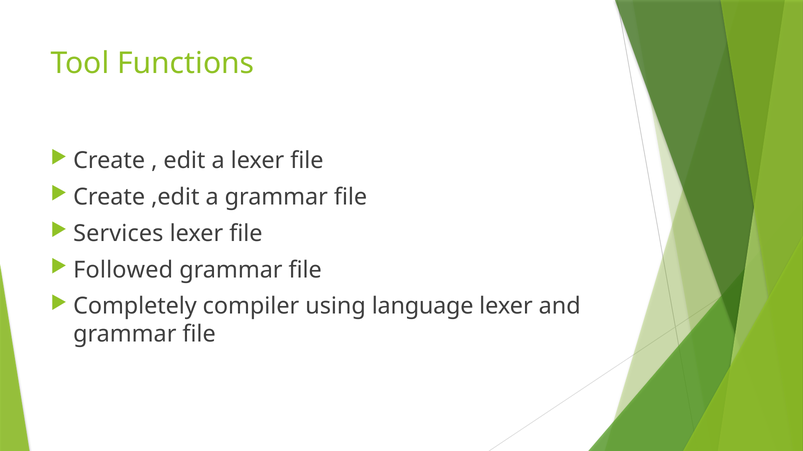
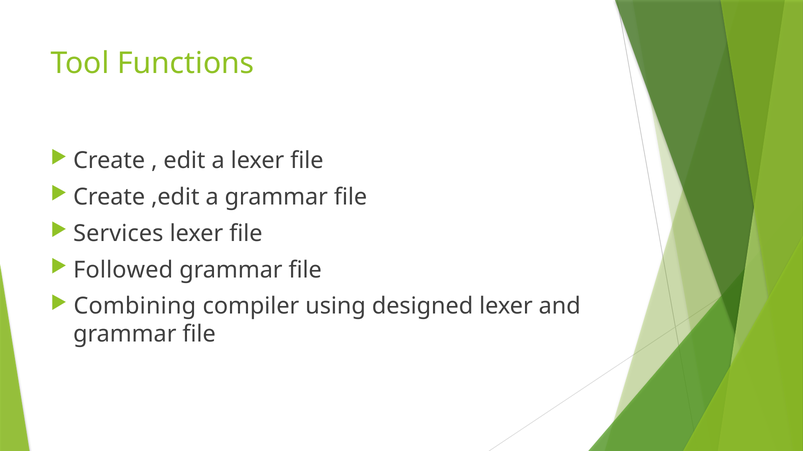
Completely: Completely -> Combining
language: language -> designed
